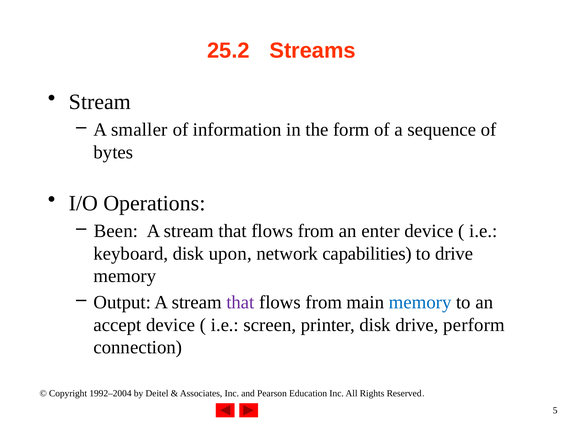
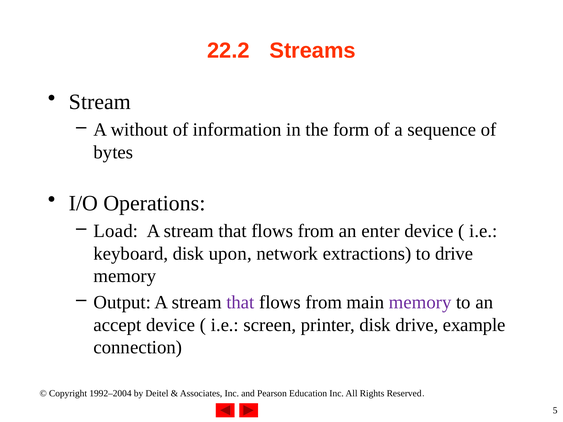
25.2: 25.2 -> 22.2
smaller: smaller -> without
Been: Been -> Load
capabilities: capabilities -> extractions
memory at (420, 303) colour: blue -> purple
perform: perform -> example
